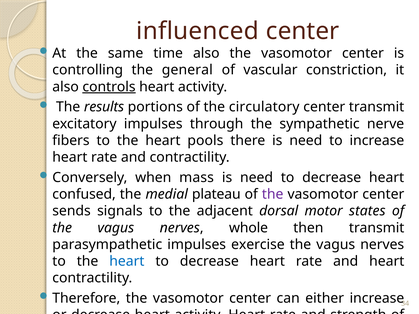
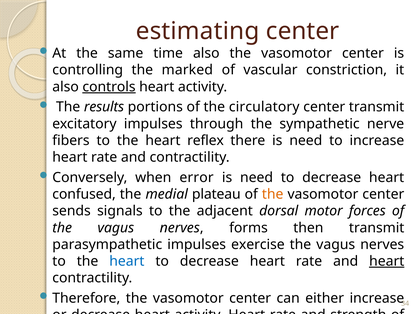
influenced: influenced -> estimating
general: general -> marked
pools: pools -> reflex
mass: mass -> error
the at (273, 194) colour: purple -> orange
states: states -> forces
whole: whole -> forms
heart at (387, 261) underline: none -> present
